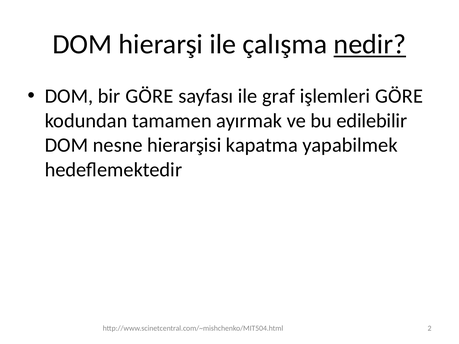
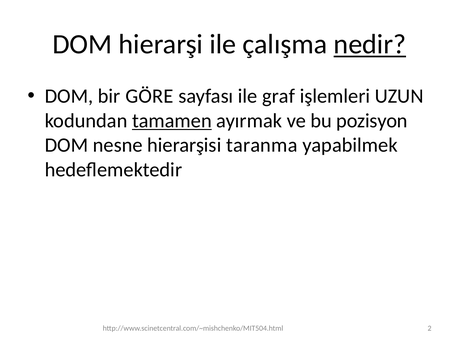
işlemleri GÖRE: GÖRE -> UZUN
tamamen underline: none -> present
edilebilir: edilebilir -> pozisyon
kapatma: kapatma -> taranma
